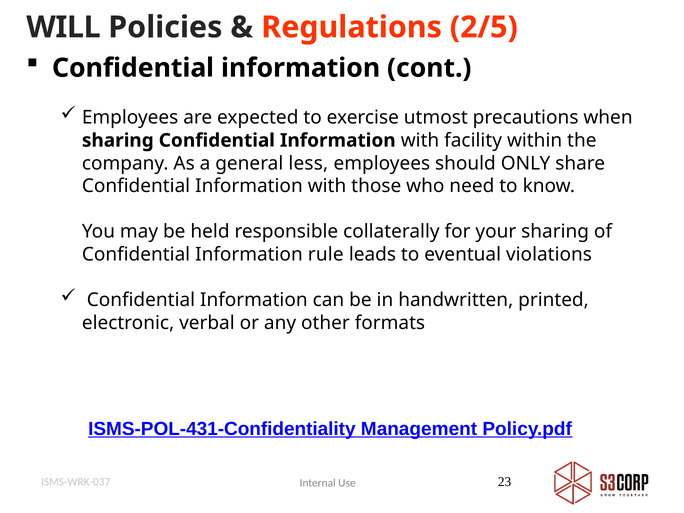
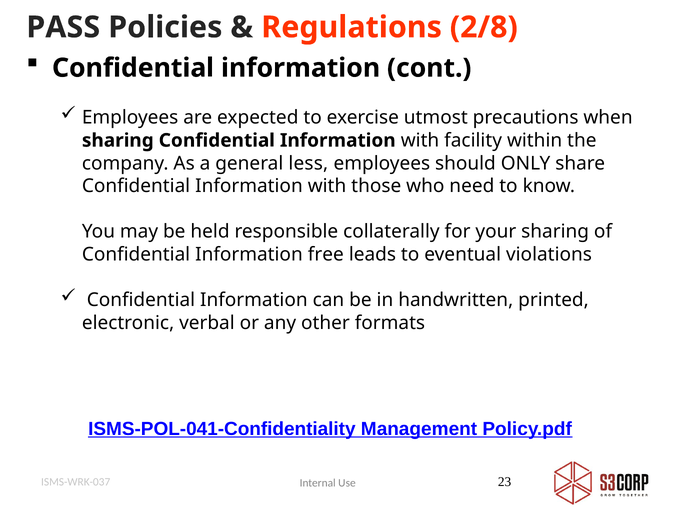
WILL: WILL -> PASS
2/5: 2/5 -> 2/8
rule: rule -> free
ISMS-POL-431-Confidentiality: ISMS-POL-431-Confidentiality -> ISMS-POL-041-Confidentiality
